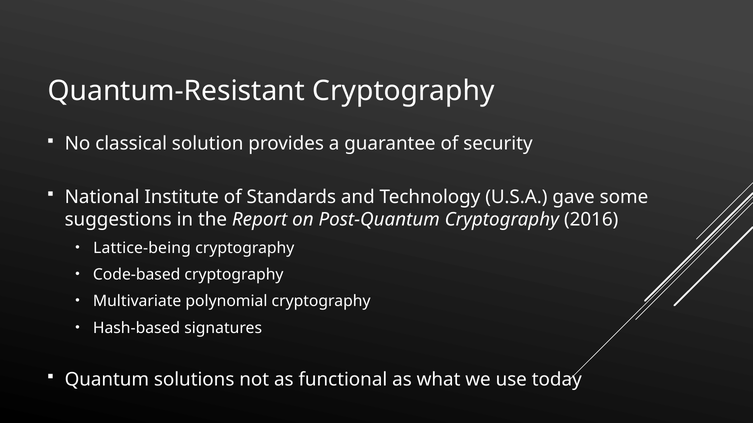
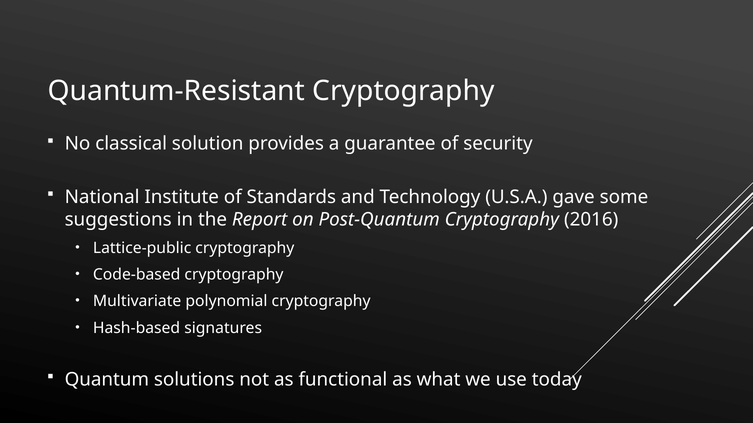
Lattice-being: Lattice-being -> Lattice-public
